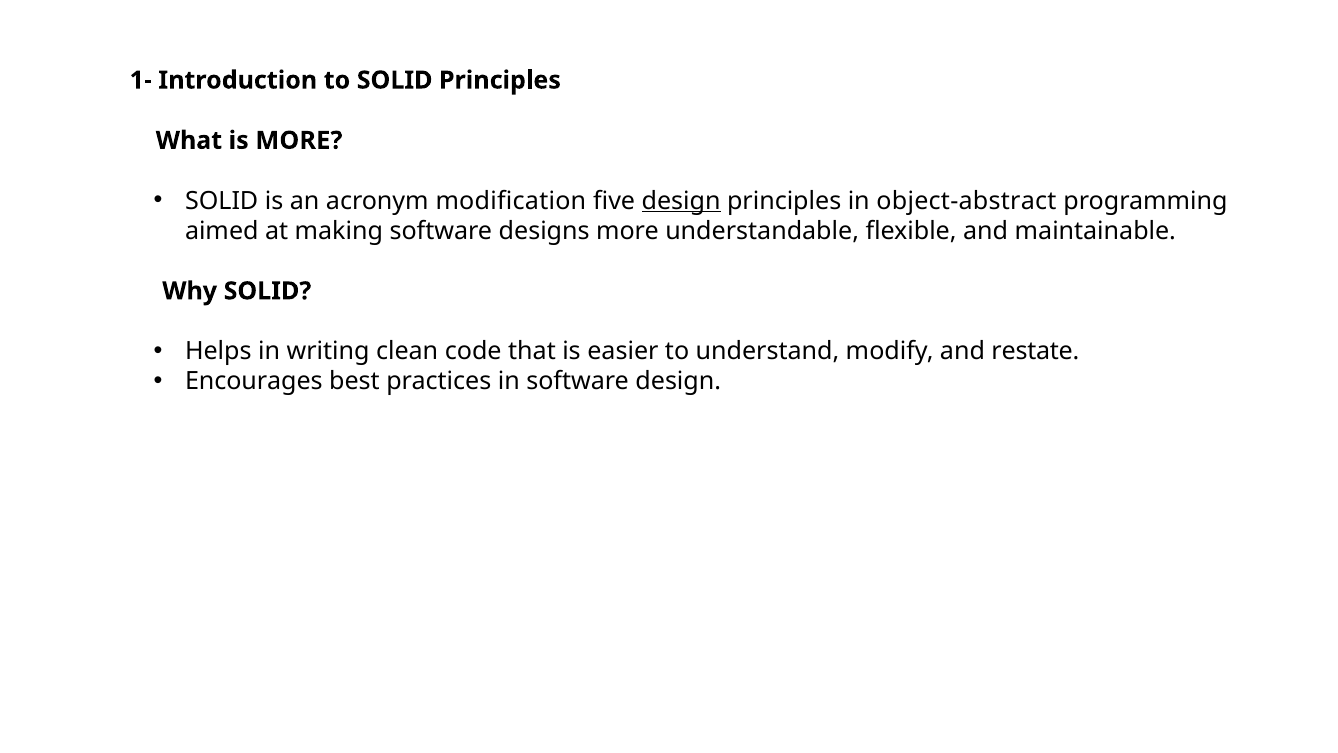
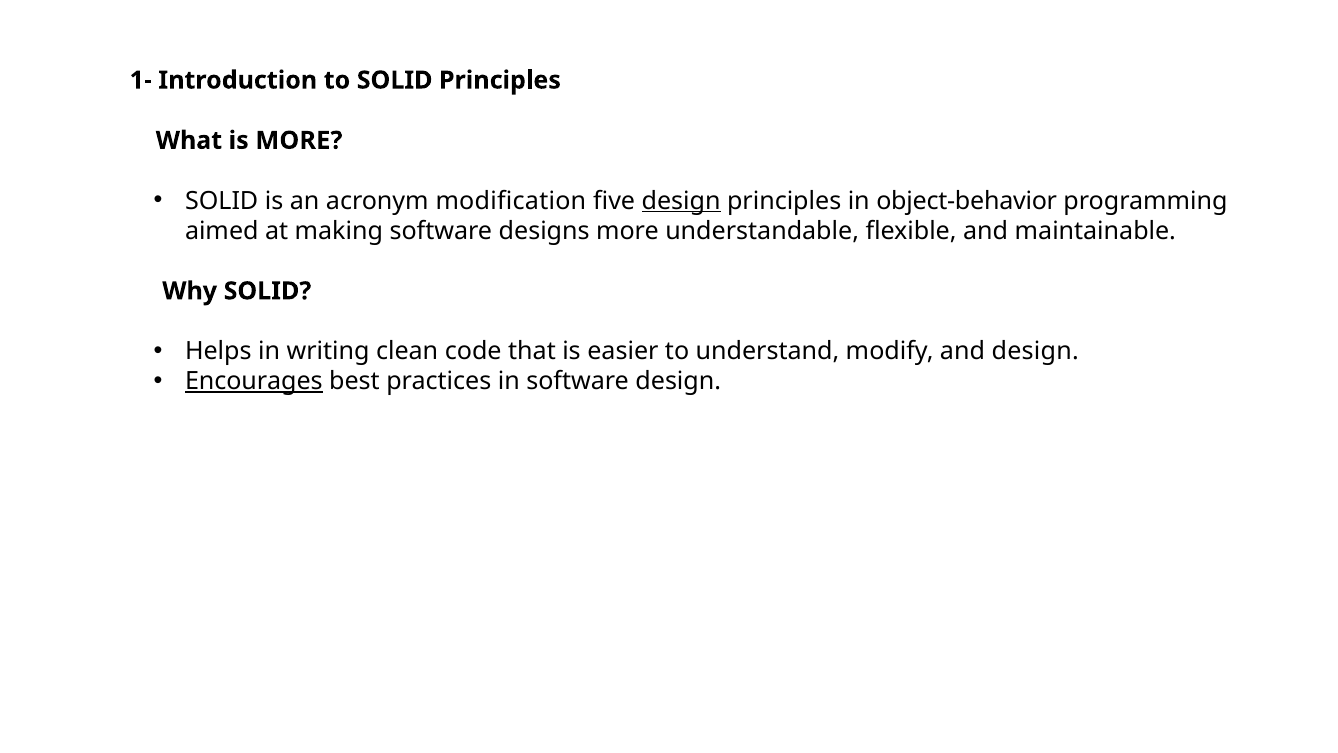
object-abstract: object-abstract -> object-behavior
and restate: restate -> design
Encourages underline: none -> present
